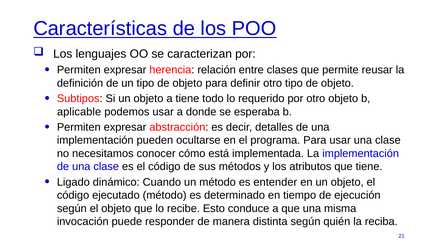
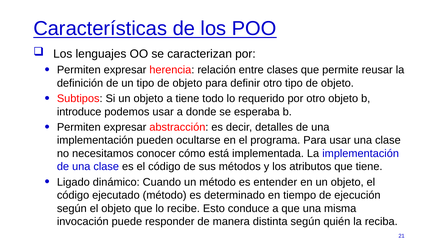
aplicable: aplicable -> introduce
